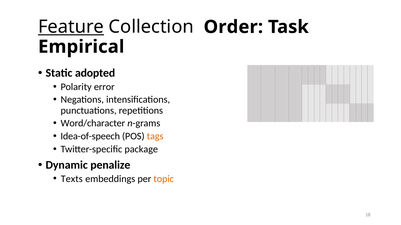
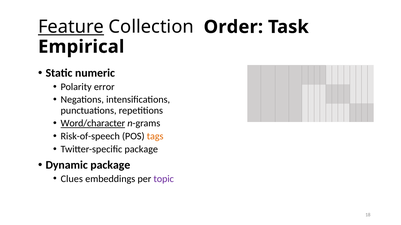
adopted: adopted -> numeric
Word/character underline: none -> present
Idea-of-speech: Idea-of-speech -> Risk-of-speech
Dynamic penalize: penalize -> package
Texts: Texts -> Clues
topic colour: orange -> purple
